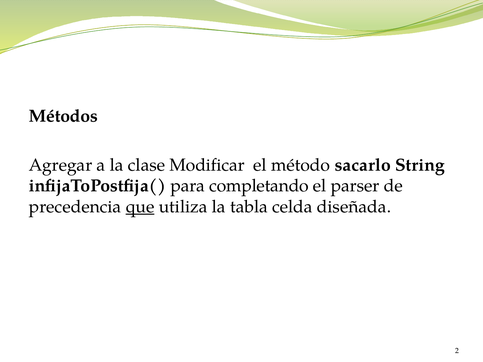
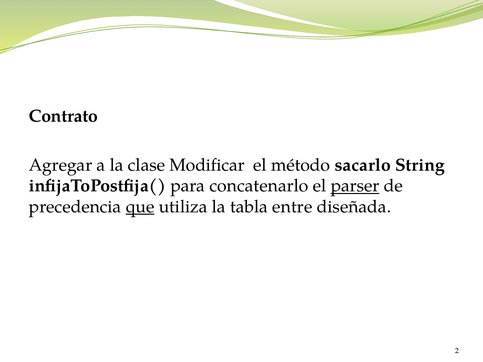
Métodos: Métodos -> Contrato
completando: completando -> concatenarlo
parser underline: none -> present
celda: celda -> entre
